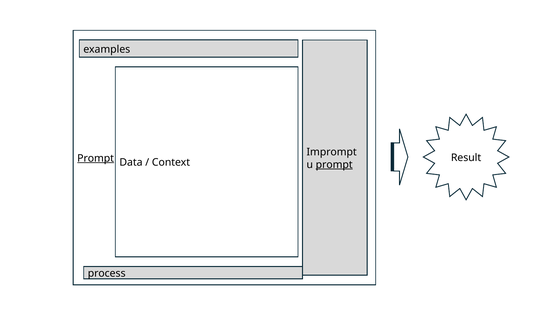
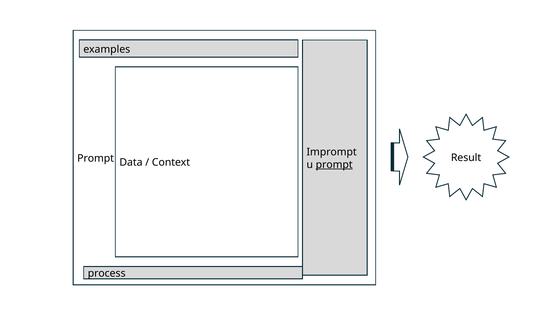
Prompt at (96, 158) underline: present -> none
